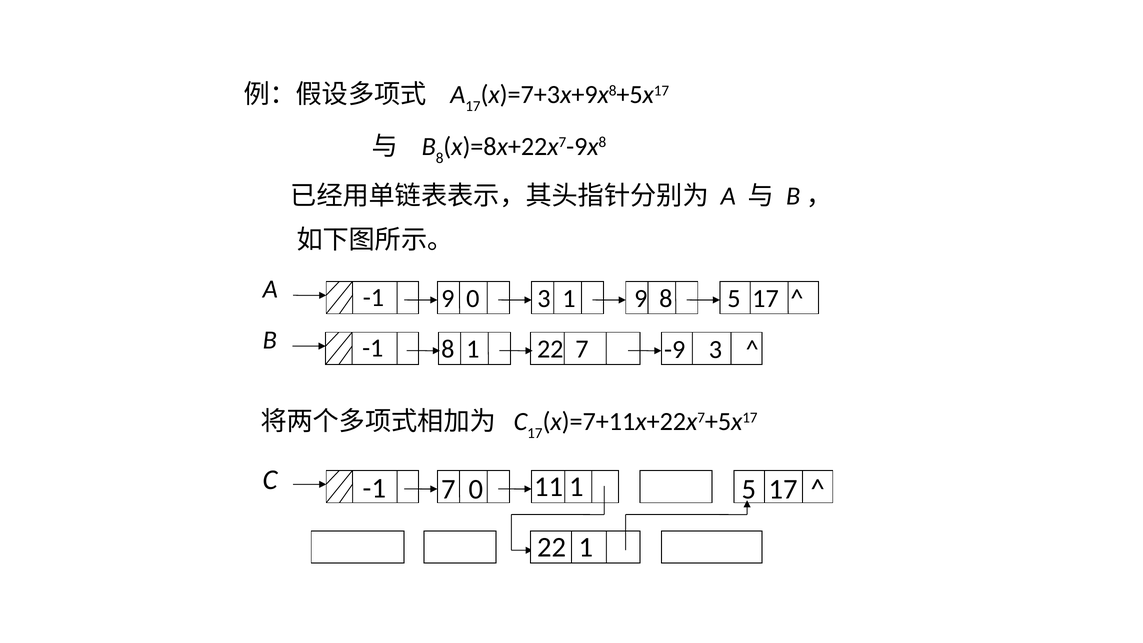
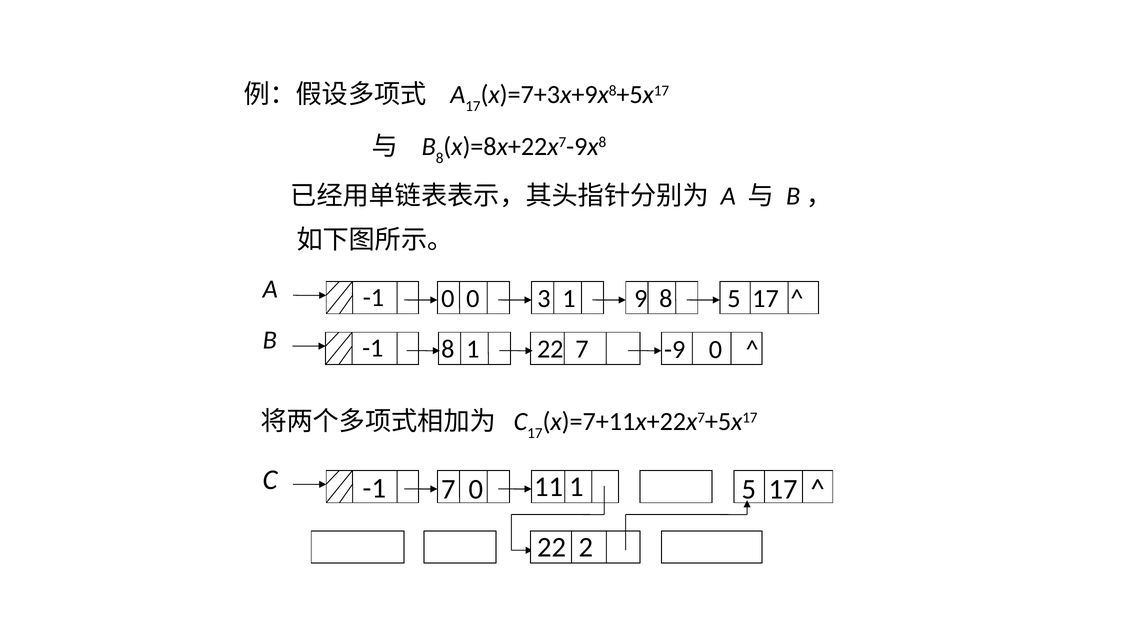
-1 9: 9 -> 0
-9 3: 3 -> 0
22 1: 1 -> 2
